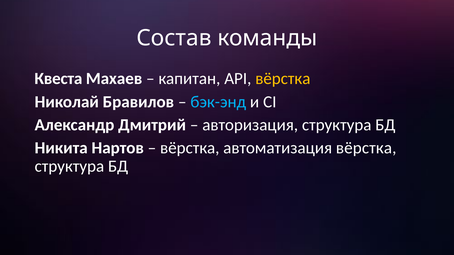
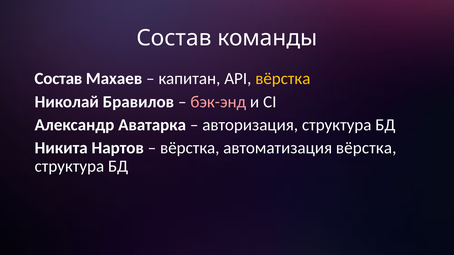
Квеста at (58, 79): Квеста -> Состав
бэк-энд colour: light blue -> pink
Дмитрий: Дмитрий -> Аватарка
